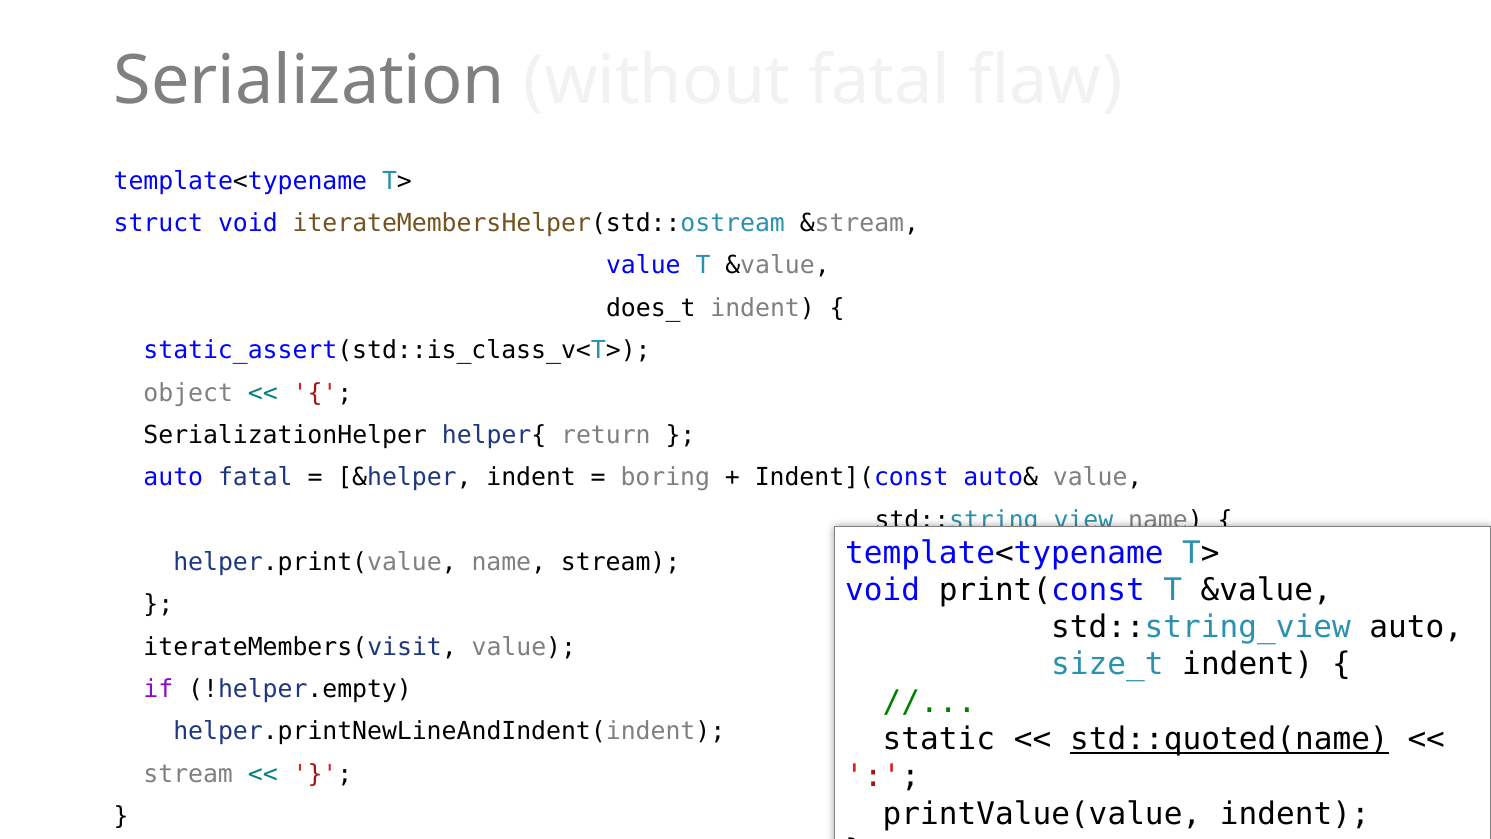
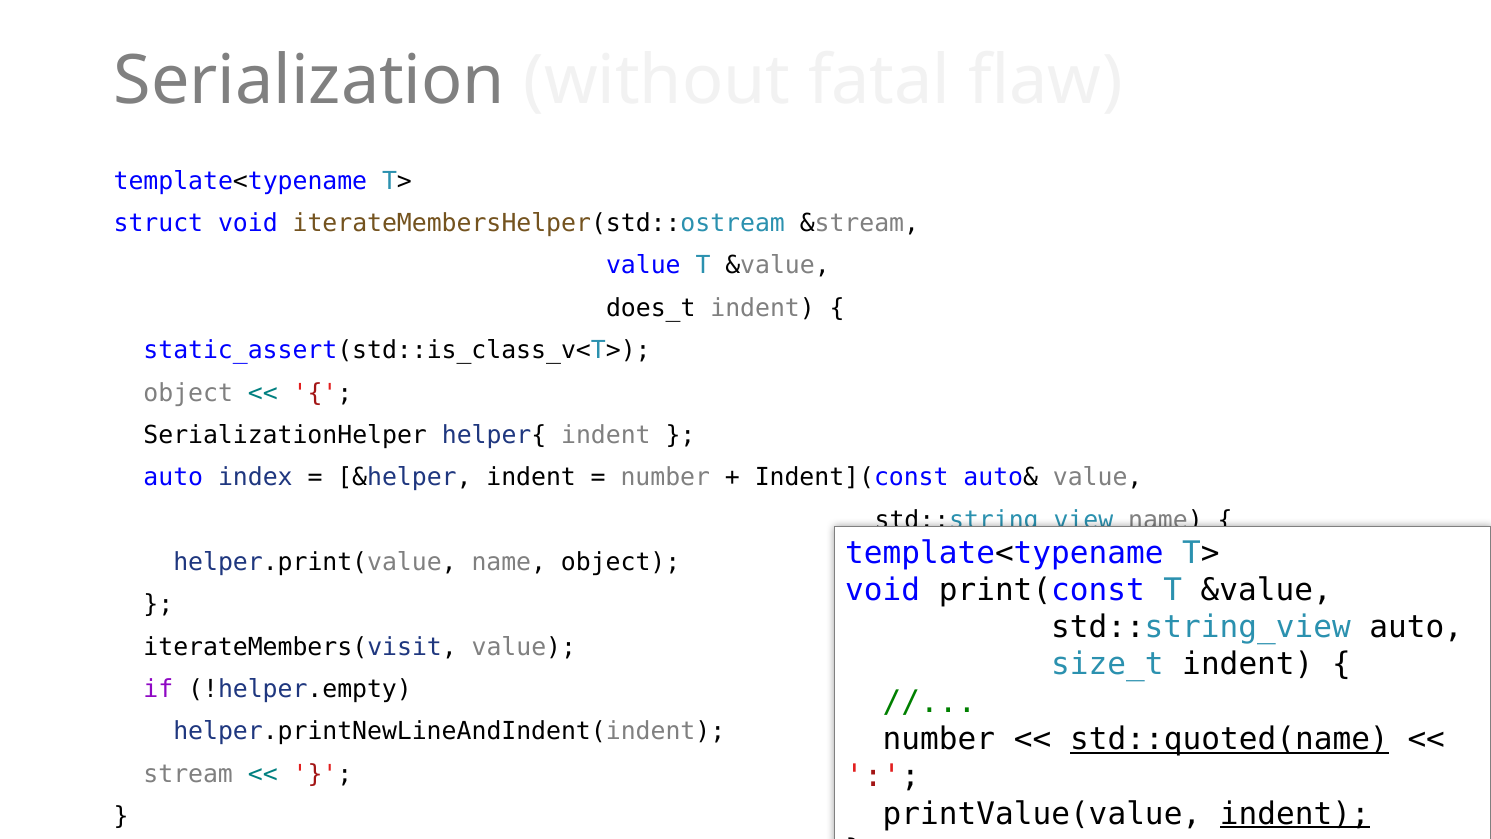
helper{ return: return -> indent
auto fatal: fatal -> index
boring at (665, 477): boring -> number
name stream: stream -> object
static at (939, 739): static -> number
indent at (1295, 814) underline: none -> present
